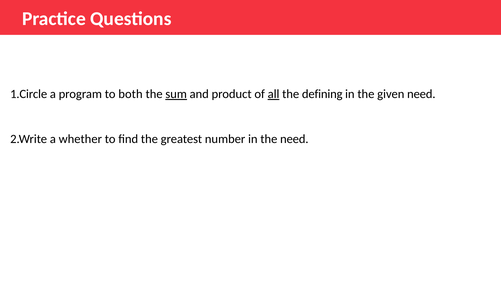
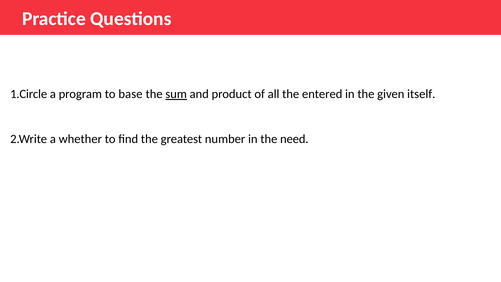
both: both -> base
all underline: present -> none
defining: defining -> entered
given need: need -> itself
